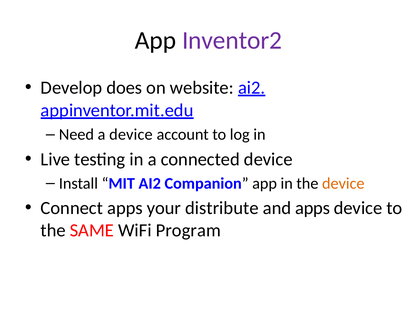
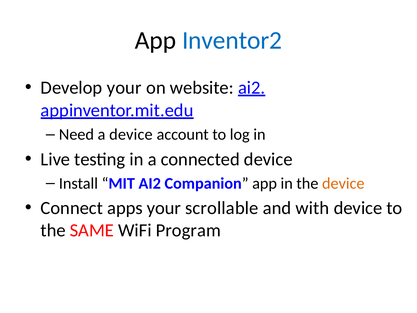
Inventor2 colour: purple -> blue
Develop does: does -> your
distribute: distribute -> scrollable
and apps: apps -> with
